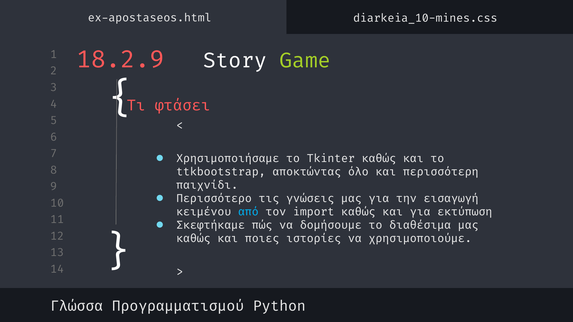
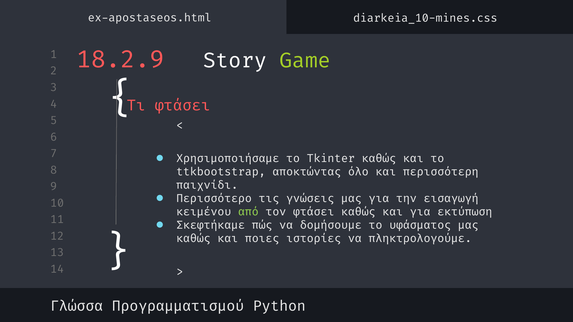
από colour: light blue -> light green
τον import: import -> φτάσει
διαθέσιμα: διαθέσιμα -> υφάσματος
χρησιμοποιούμε: χρησιμοποιούμε -> πληκτρολογούμε
